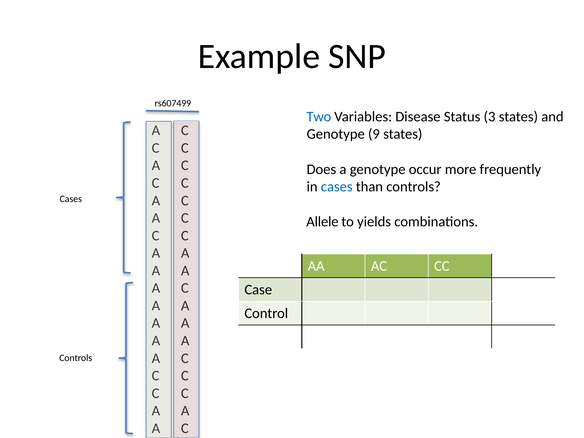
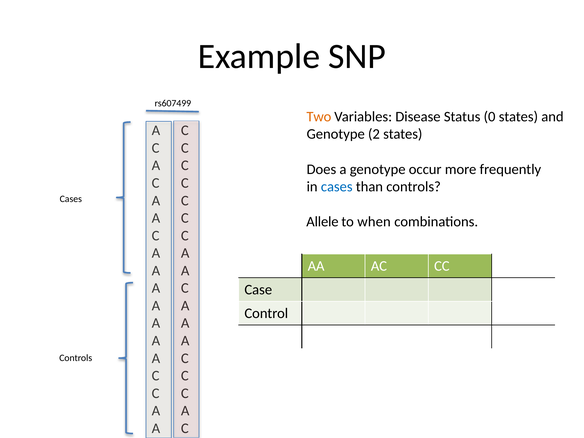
Two colour: blue -> orange
3: 3 -> 0
9: 9 -> 2
yields: yields -> when
